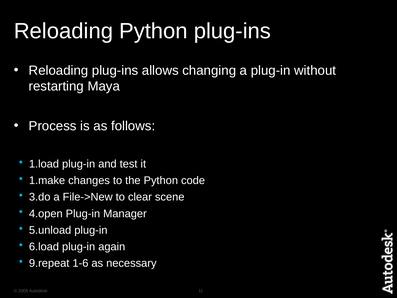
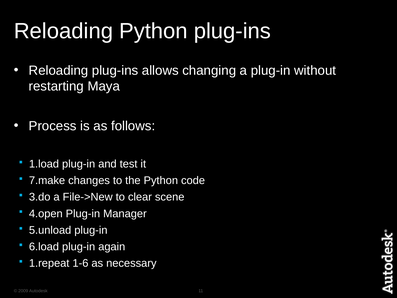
1.make: 1.make -> 7.make
9.repeat: 9.repeat -> 1.repeat
